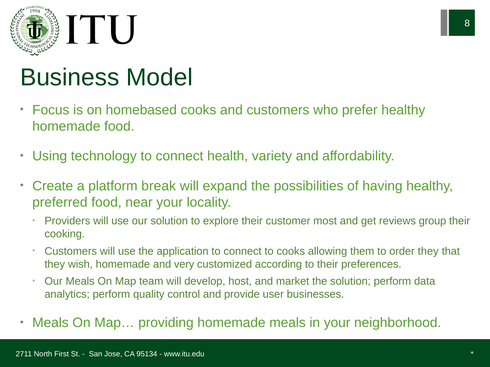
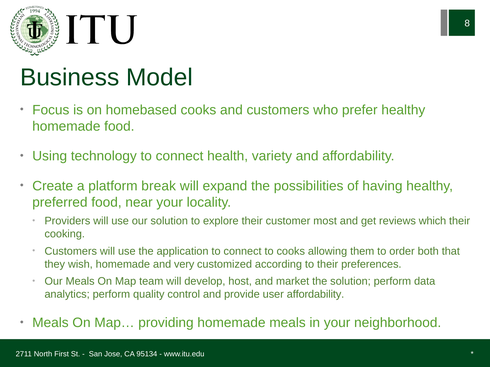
group: group -> which
order they: they -> both
user businesses: businesses -> affordability
